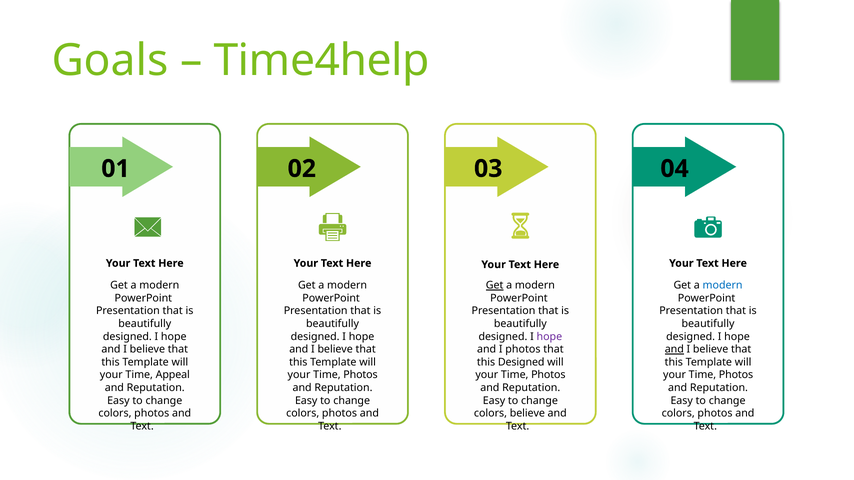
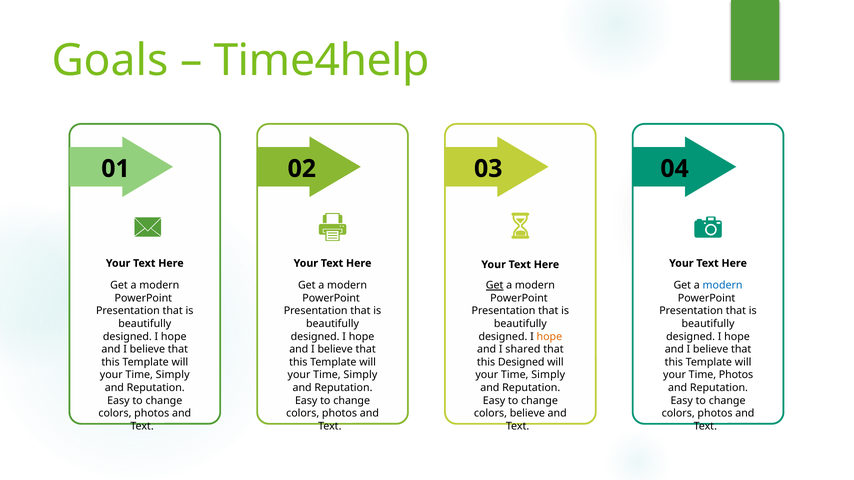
hope at (549, 337) colour: purple -> orange
I photos: photos -> shared
and at (674, 350) underline: present -> none
Appeal at (173, 375): Appeal -> Simply
Photos at (361, 375): Photos -> Simply
Photos at (548, 375): Photos -> Simply
